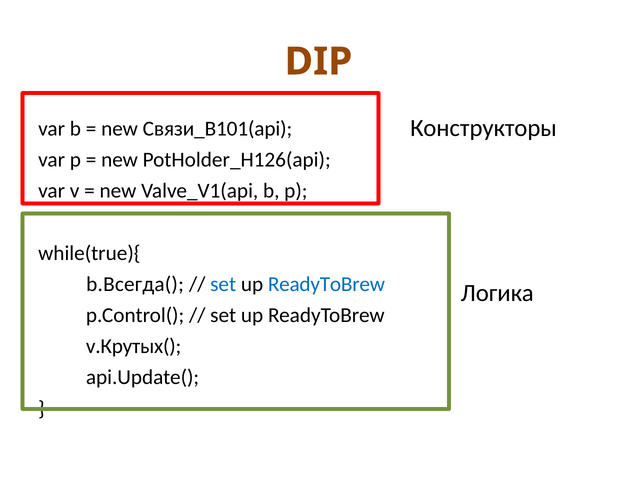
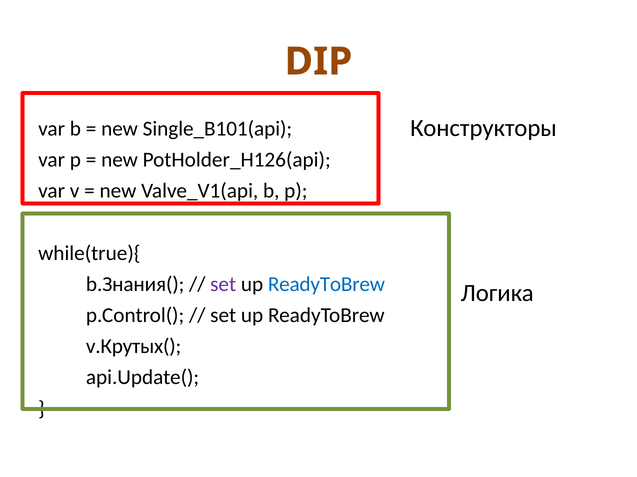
Связи_B101(api: Связи_B101(api -> Single_B101(api
b.Всегда(: b.Всегда( -> b.Знания(
set at (223, 285) colour: blue -> purple
